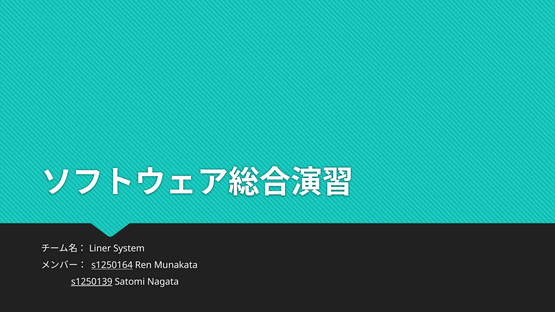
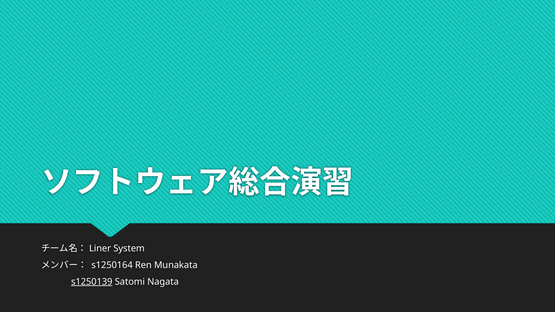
s1250164 underline: present -> none
